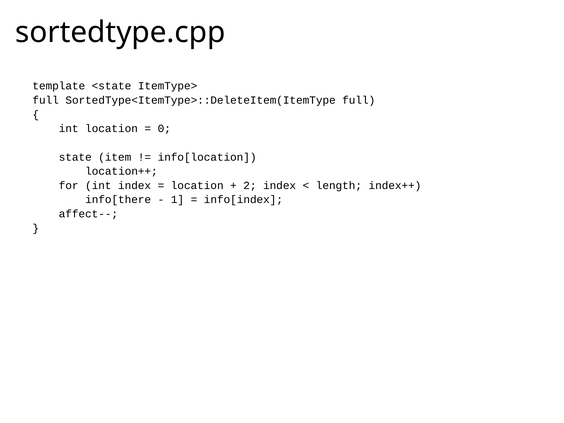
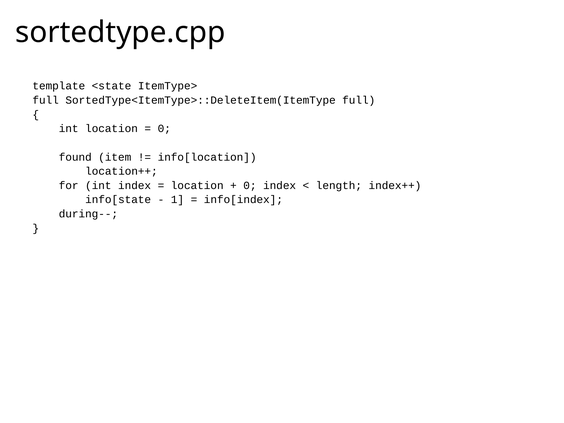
state: state -> found
2 at (250, 185): 2 -> 0
info[there: info[there -> info[state
affect--: affect-- -> during--
